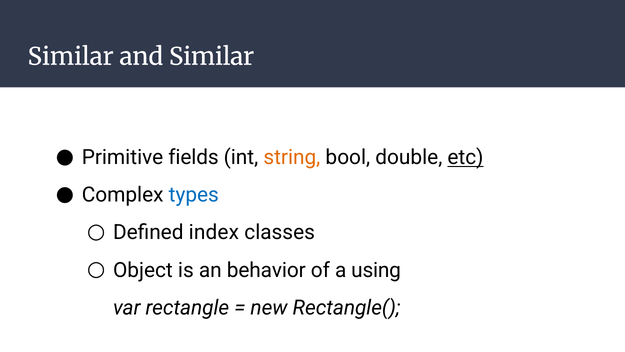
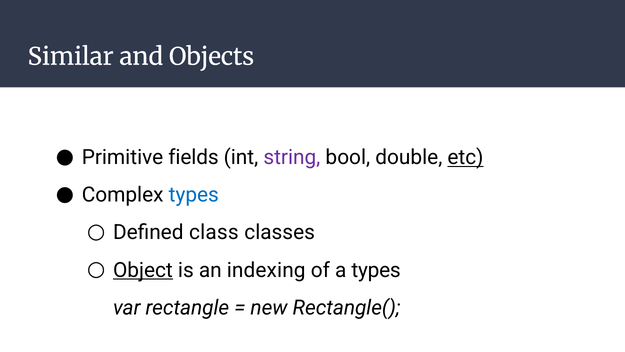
and Similar: Similar -> Objects
string colour: orange -> purple
index: index -> class
Object underline: none -> present
behavior: behavior -> indexing
a using: using -> types
